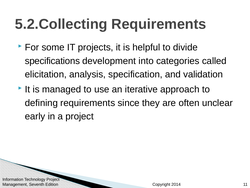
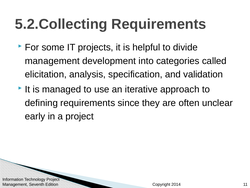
specifications at (52, 61): specifications -> management
